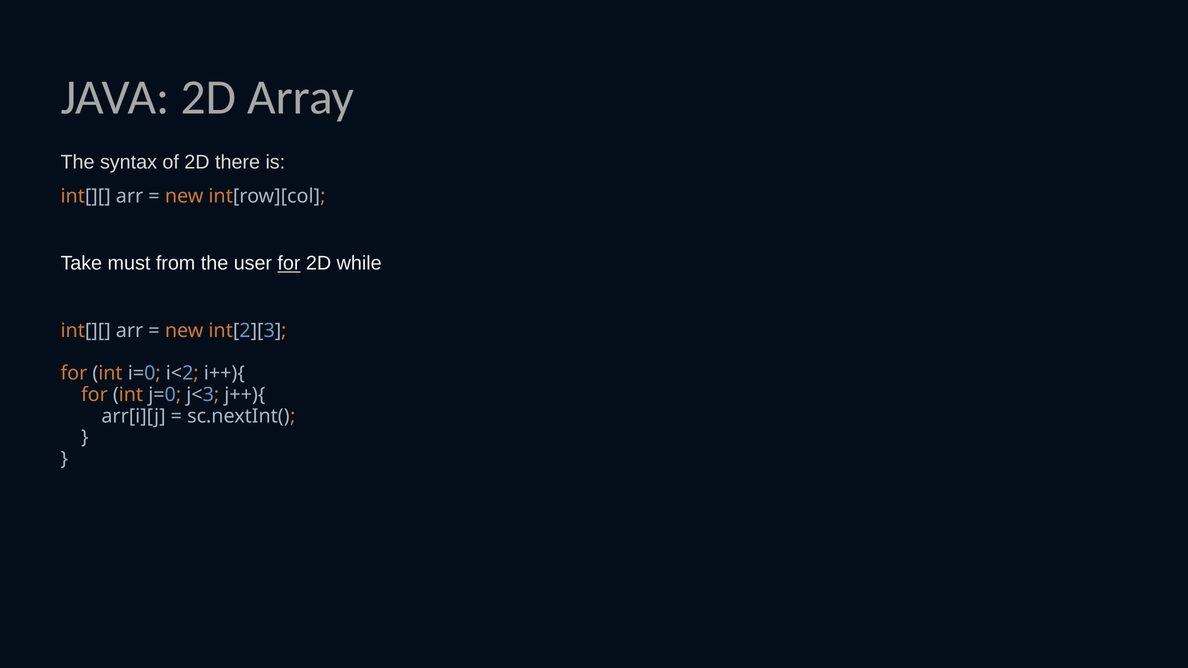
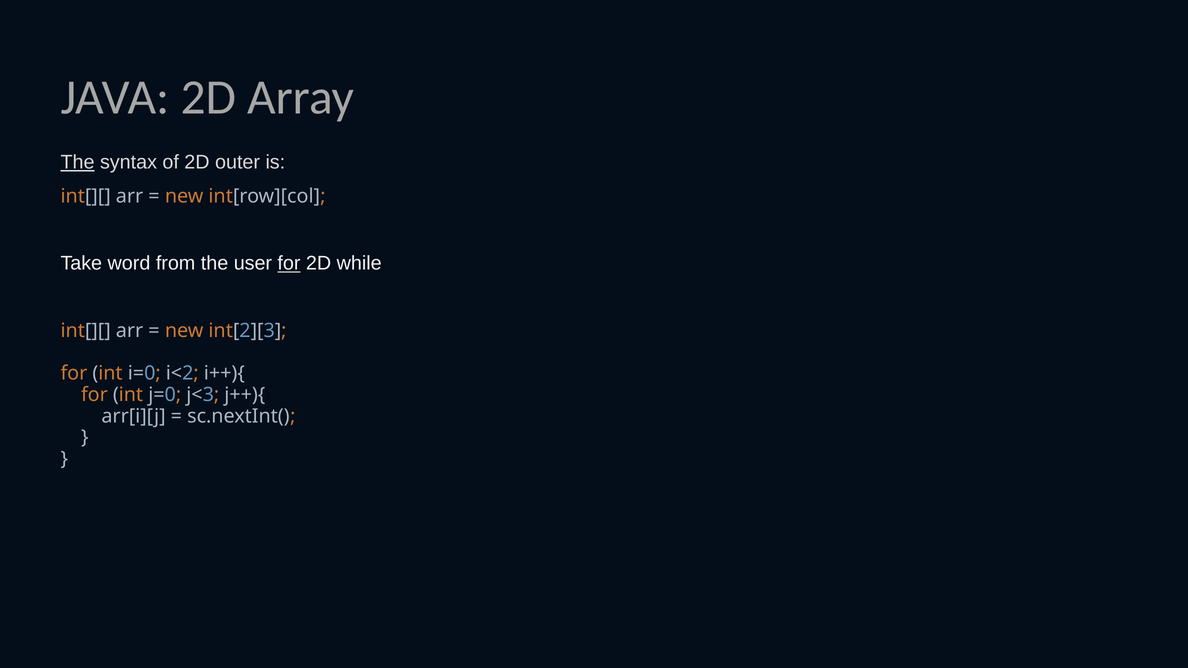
The at (78, 162) underline: none -> present
there: there -> outer
must: must -> word
